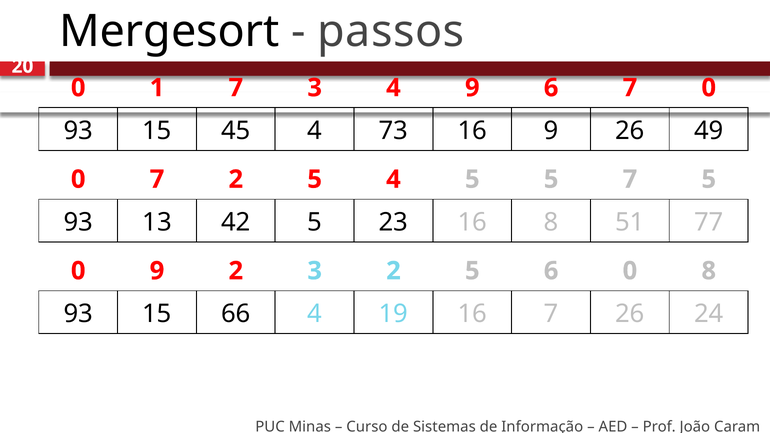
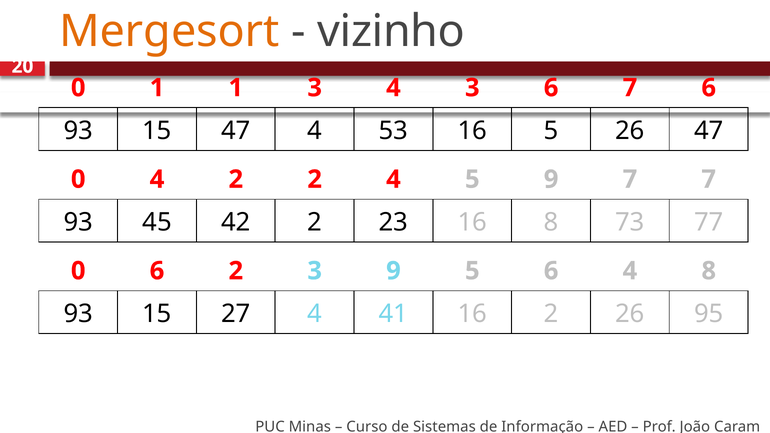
Mergesort colour: black -> orange
passos: passos -> vizinho
1 7: 7 -> 1
4 9: 9 -> 3
7 0: 0 -> 6
15 45: 45 -> 47
73: 73 -> 53
16 9: 9 -> 5
26 49: 49 -> 47
0 7: 7 -> 4
5 at (315, 179): 5 -> 2
5 5: 5 -> 9
7 5: 5 -> 7
13: 13 -> 45
42 5: 5 -> 2
51: 51 -> 73
0 9: 9 -> 6
3 2: 2 -> 9
6 0: 0 -> 4
66: 66 -> 27
19: 19 -> 41
16 7: 7 -> 2
24: 24 -> 95
